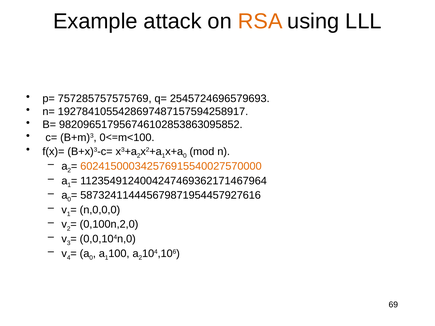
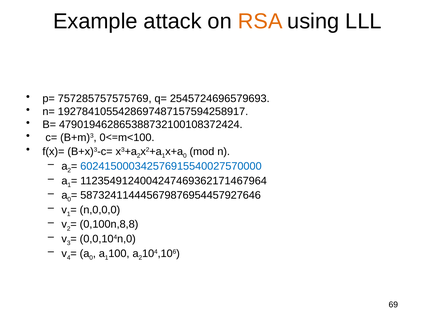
982096517956746102853863095852: 982096517956746102853863095852 -> 479019462865388732100108372424
602415000342576915540027570000 colour: orange -> blue
587324114445679871954457927616: 587324114445679871954457927616 -> 587324114445679876954457927646
0,100n,2,0: 0,100n,2,0 -> 0,100n,8,8
